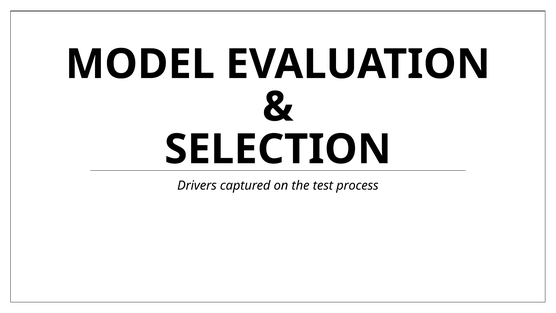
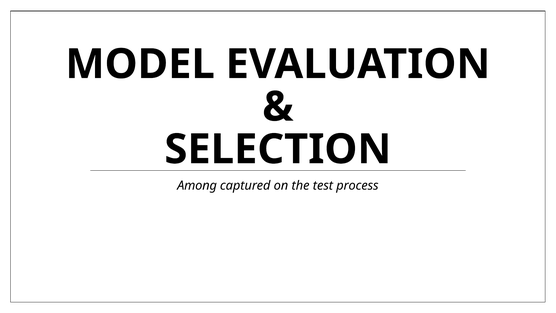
Drivers: Drivers -> Among
